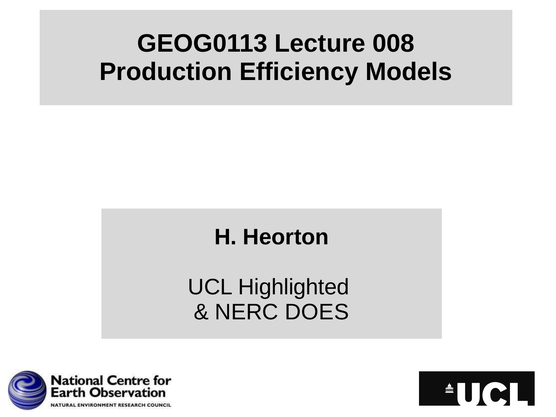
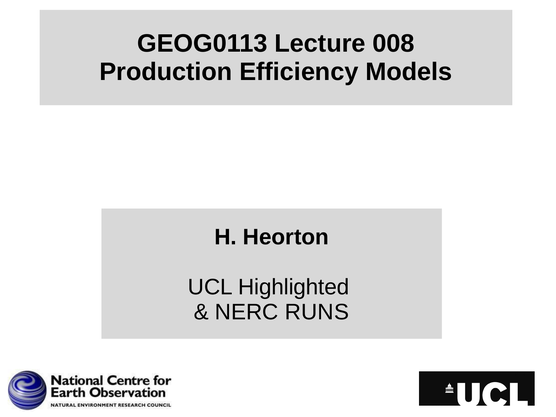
DOES: DOES -> RUNS
